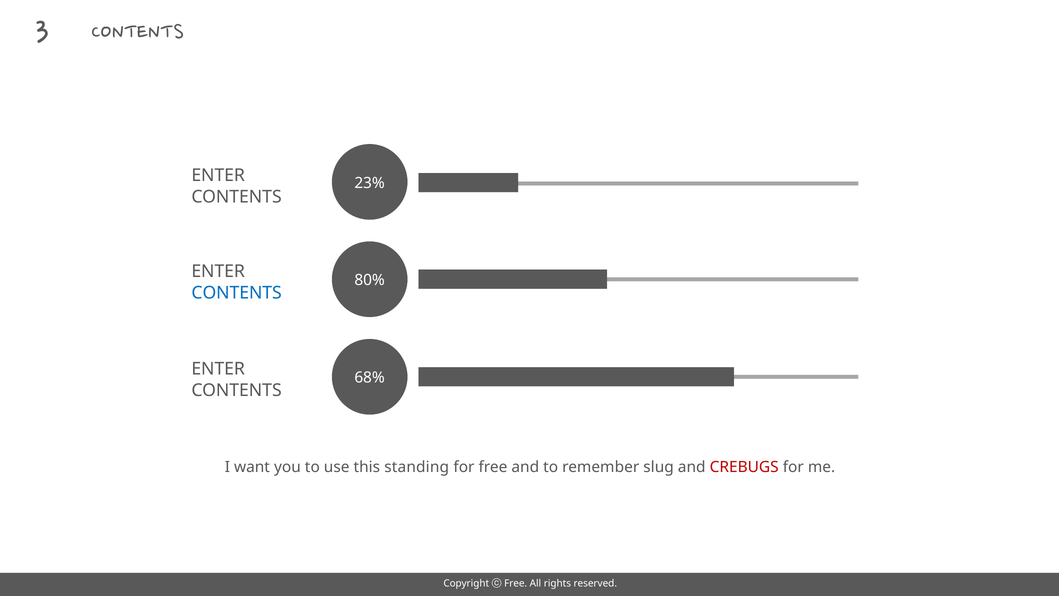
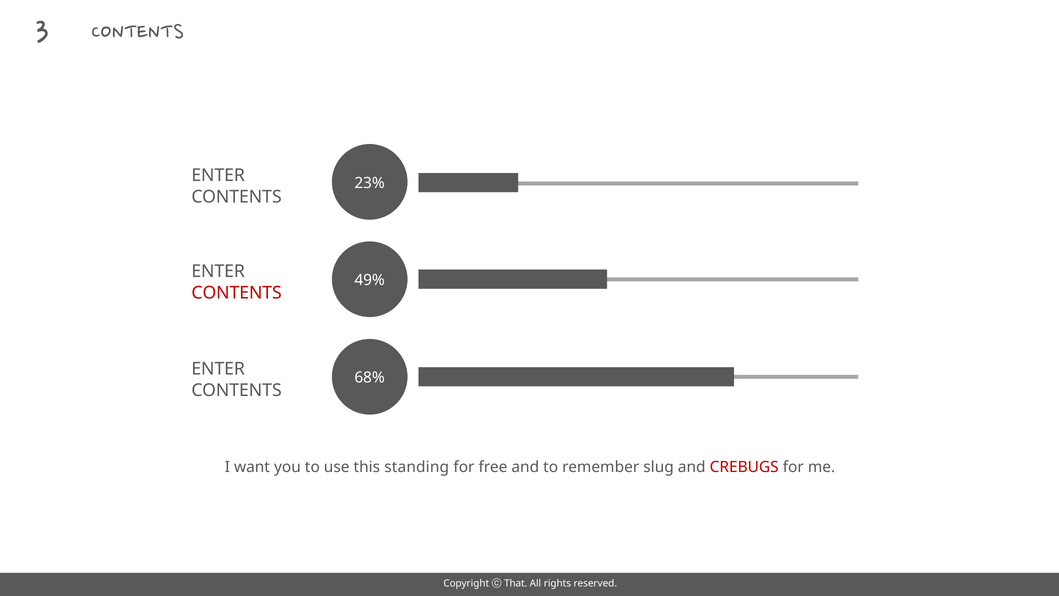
80%: 80% -> 49%
CONTENTS at (237, 293) colour: blue -> red
Copyright Free: Free -> That
